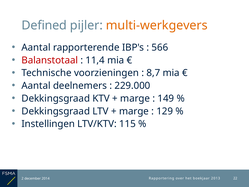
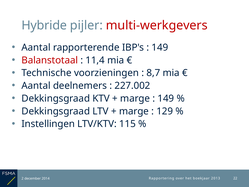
Defined: Defined -> Hybride
multi-werkgevers colour: orange -> red
566 at (160, 47): 566 -> 149
229.000: 229.000 -> 227.002
